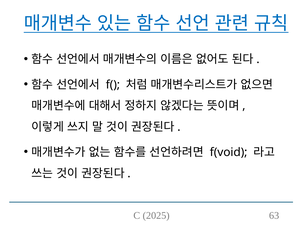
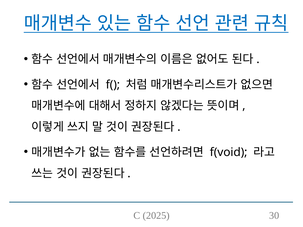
63: 63 -> 30
